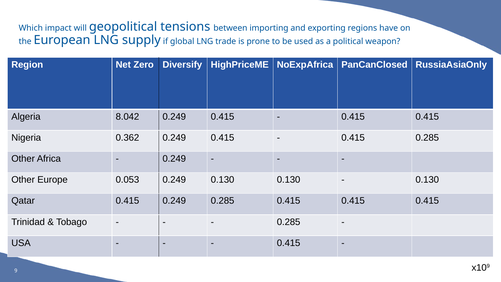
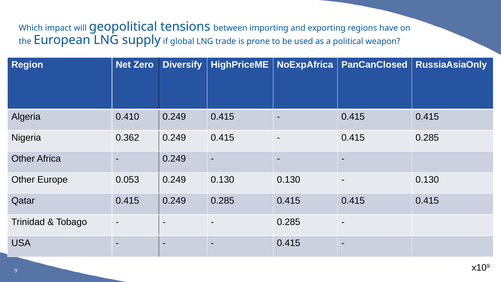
8.042: 8.042 -> 0.410
